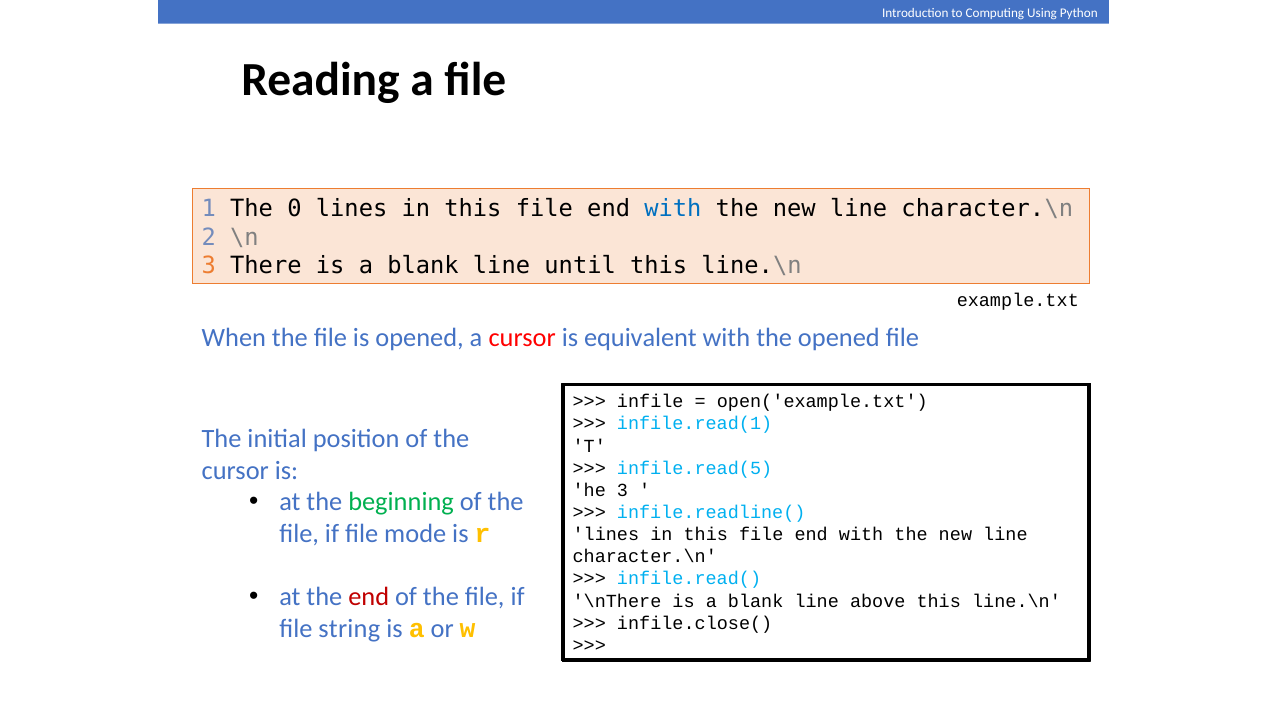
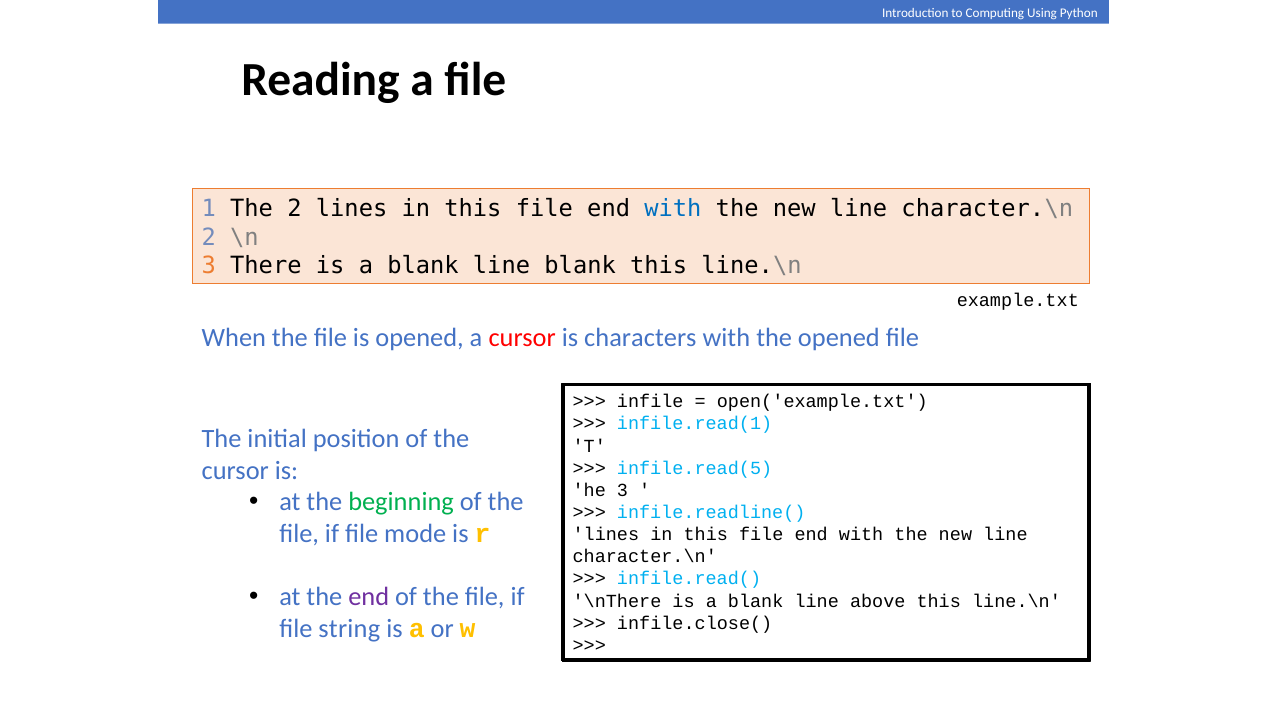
The 0: 0 -> 2
line until: until -> blank
equivalent: equivalent -> characters
end at (369, 597) colour: red -> purple
